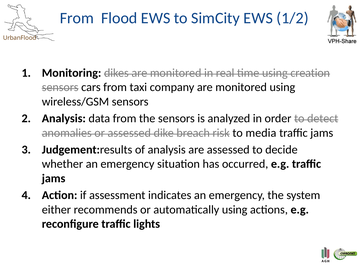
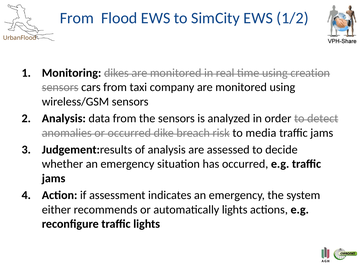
or assessed: assessed -> occurred
automatically using: using -> lights
